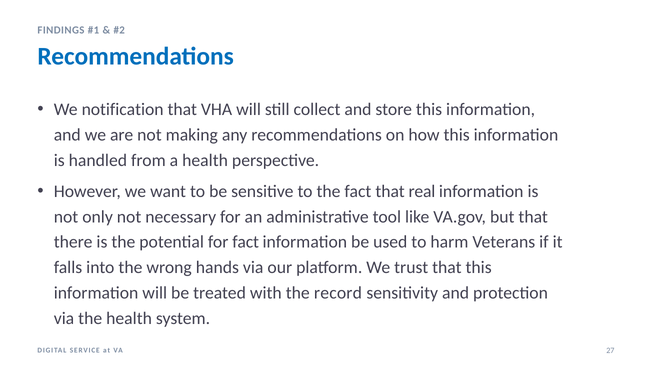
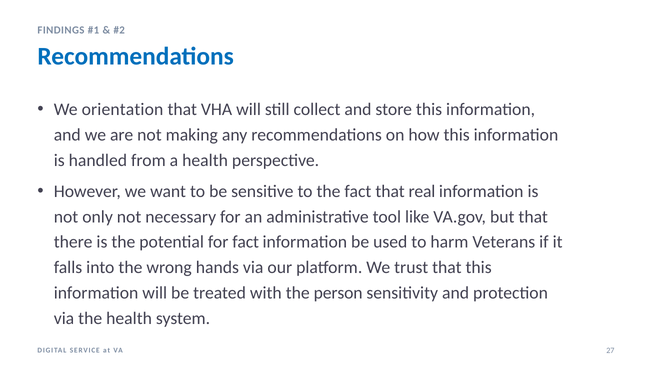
notification: notification -> orientation
record: record -> person
